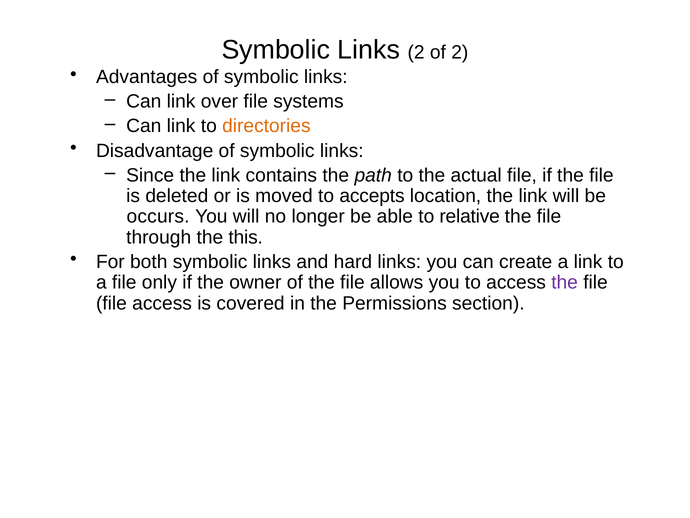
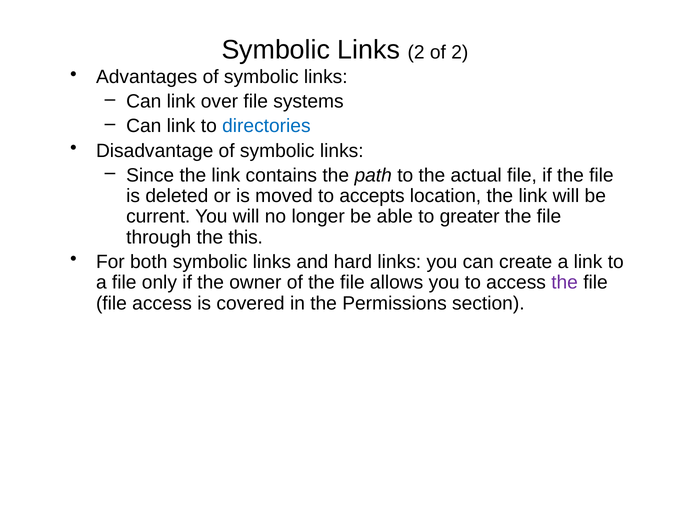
directories colour: orange -> blue
occurs: occurs -> current
relative: relative -> greater
